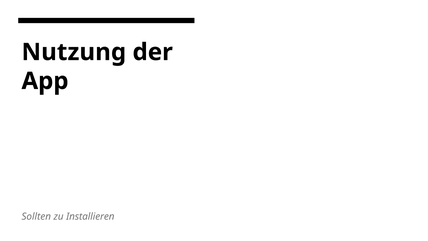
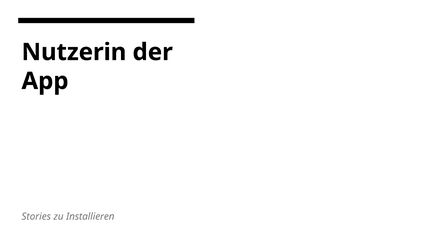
Nutzung: Nutzung -> Nutzerin
Sollten: Sollten -> Stories
